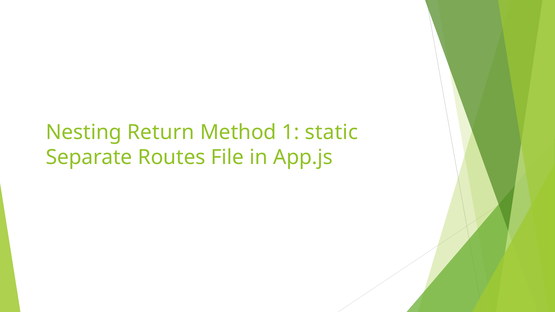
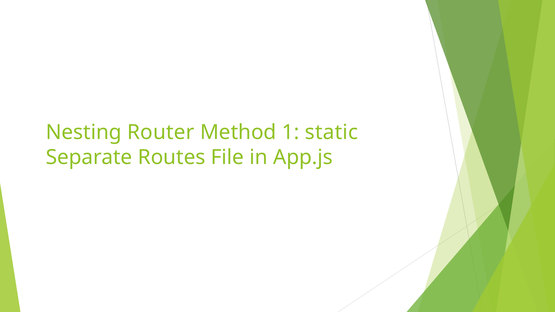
Return: Return -> Router
